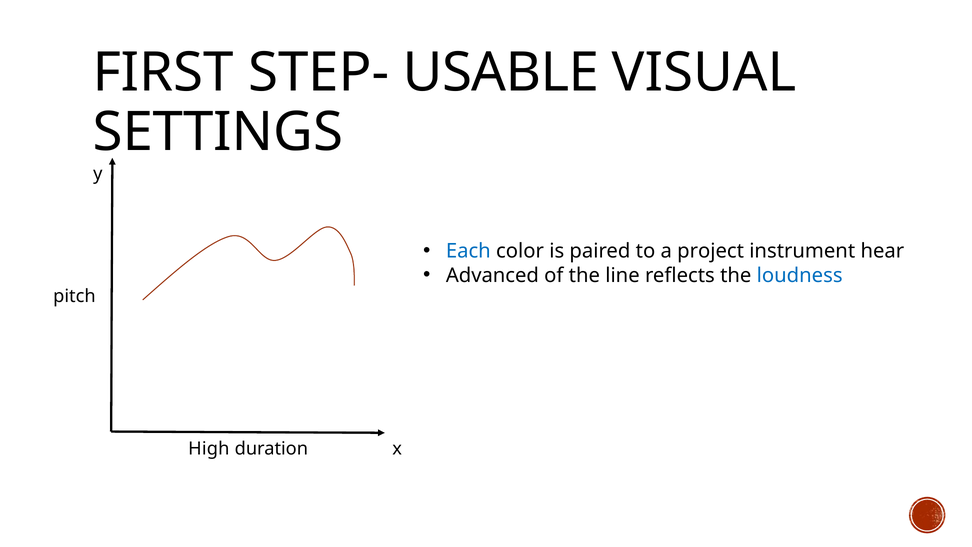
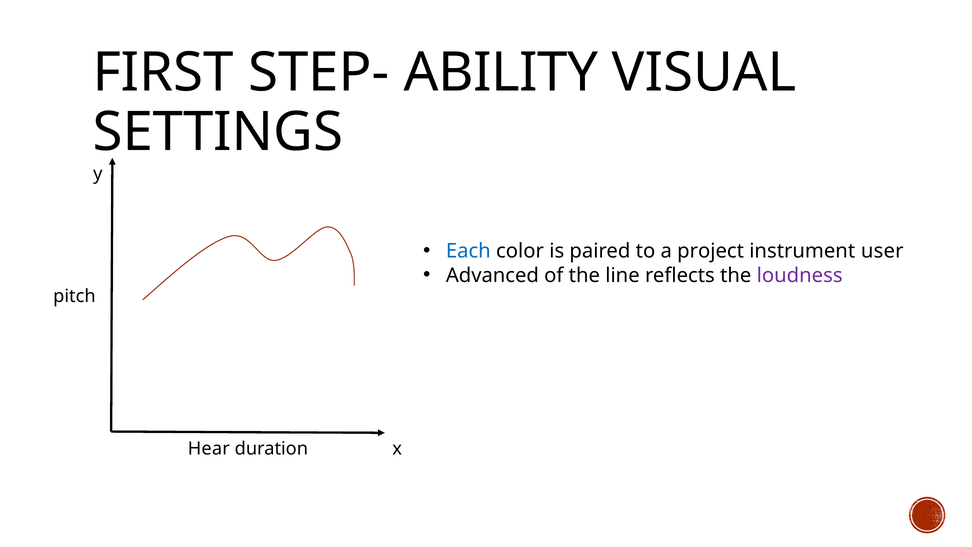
USABLE: USABLE -> ABILITY
hear: hear -> user
loudness colour: blue -> purple
High: High -> Hear
